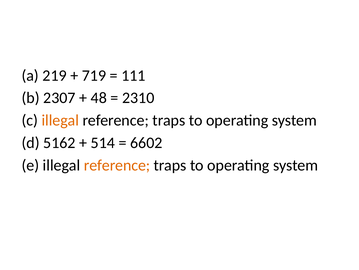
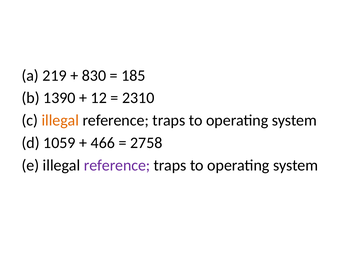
719: 719 -> 830
111: 111 -> 185
2307: 2307 -> 1390
48: 48 -> 12
5162: 5162 -> 1059
514: 514 -> 466
6602: 6602 -> 2758
reference at (117, 165) colour: orange -> purple
